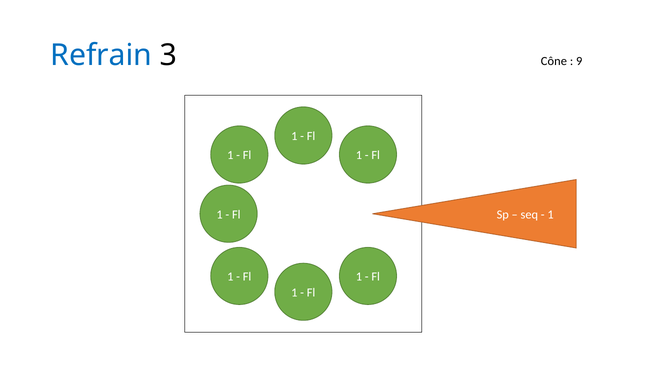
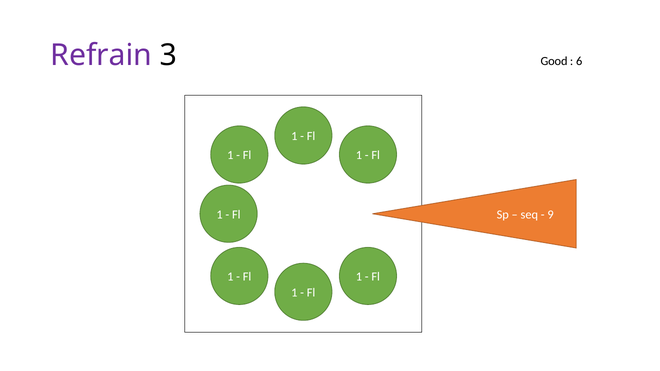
Refrain colour: blue -> purple
Cône: Cône -> Good
9: 9 -> 6
1 at (551, 215): 1 -> 9
